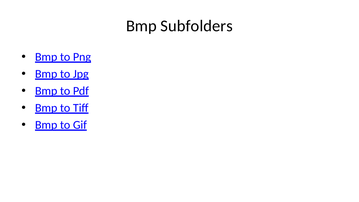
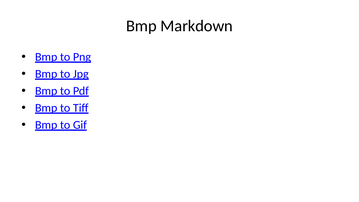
Subfolders: Subfolders -> Markdown
